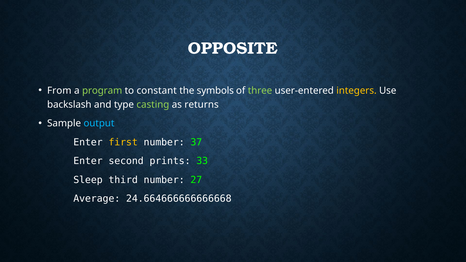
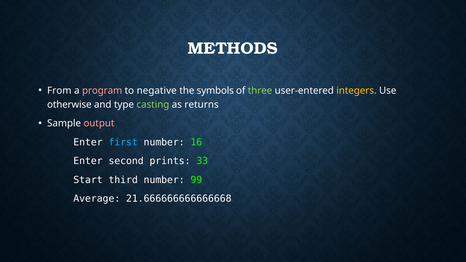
OPPOSITE: OPPOSITE -> METHODS
program colour: light green -> pink
constant: constant -> negative
backslash: backslash -> otherwise
output colour: light blue -> pink
first colour: yellow -> light blue
37: 37 -> 16
Sleep: Sleep -> Start
27: 27 -> 99
24.664666666666668: 24.664666666666668 -> 21.666666666666668
